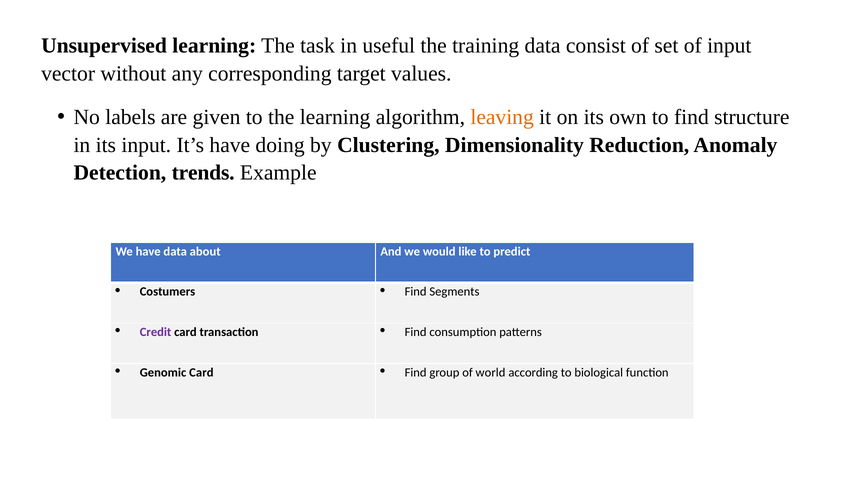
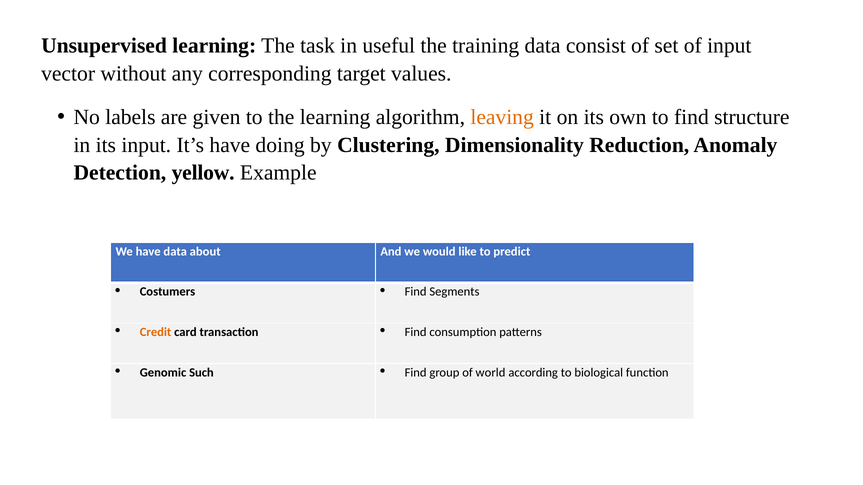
trends: trends -> yellow
Credit colour: purple -> orange
Genomic Card: Card -> Such
